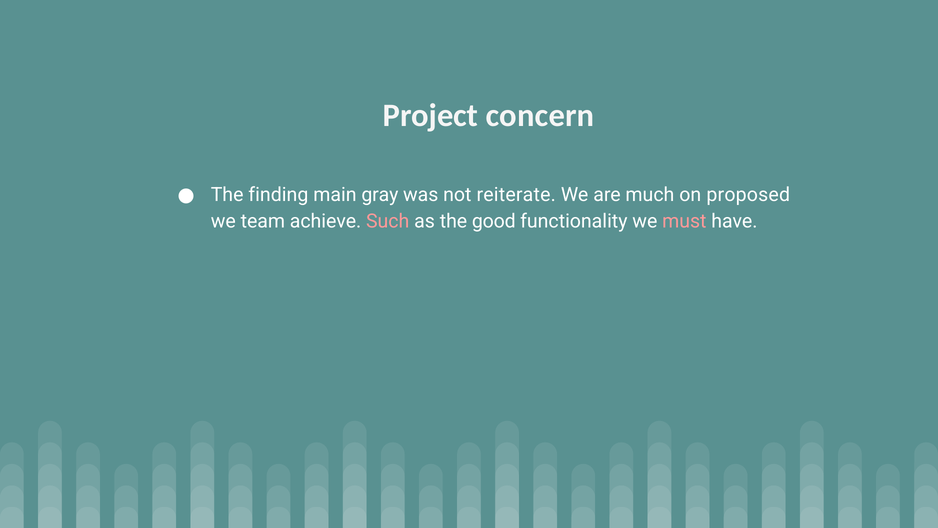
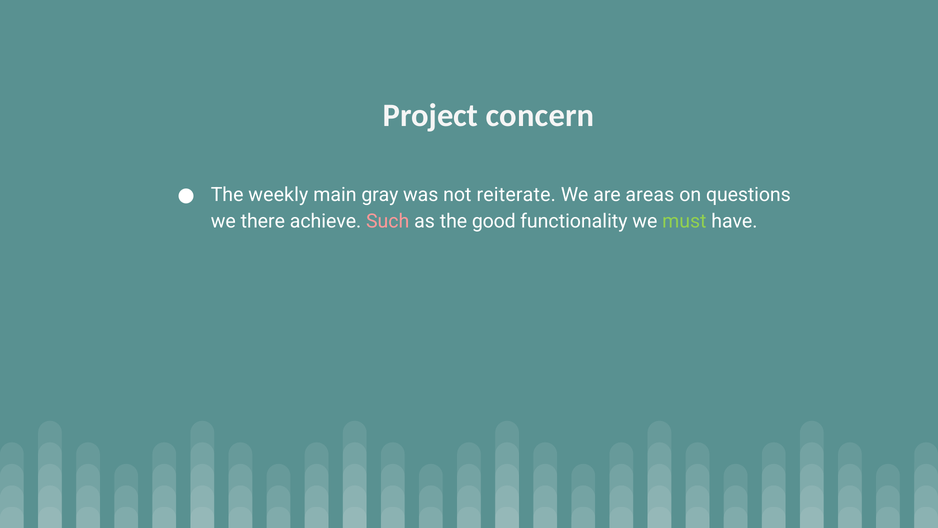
finding: finding -> weekly
much: much -> areas
proposed: proposed -> questions
team: team -> there
must colour: pink -> light green
